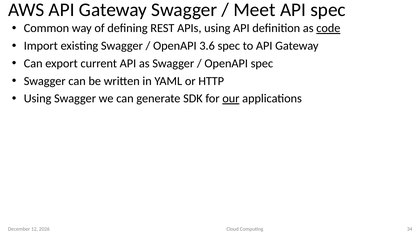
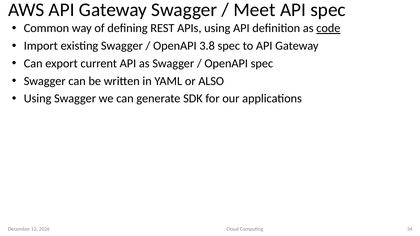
3.6: 3.6 -> 3.8
HTTP: HTTP -> ALSO
our underline: present -> none
